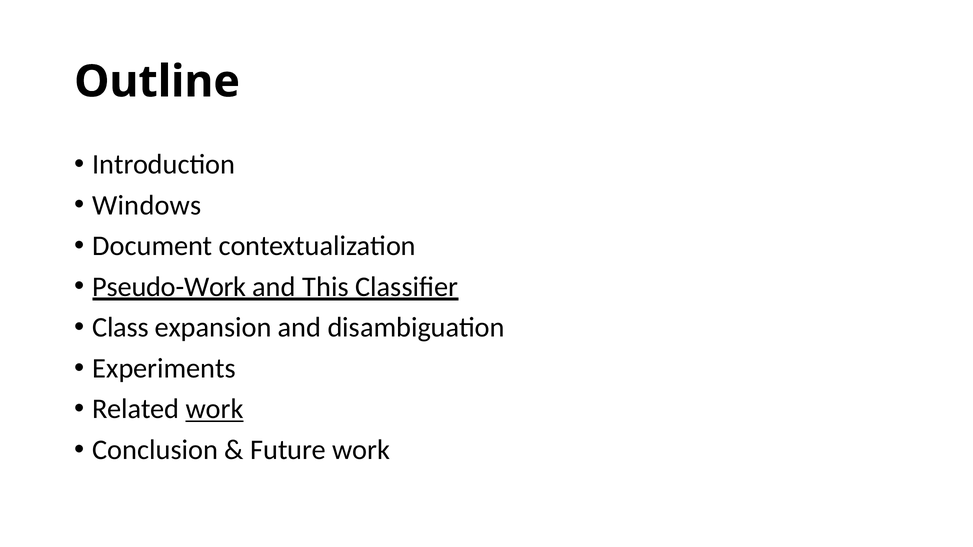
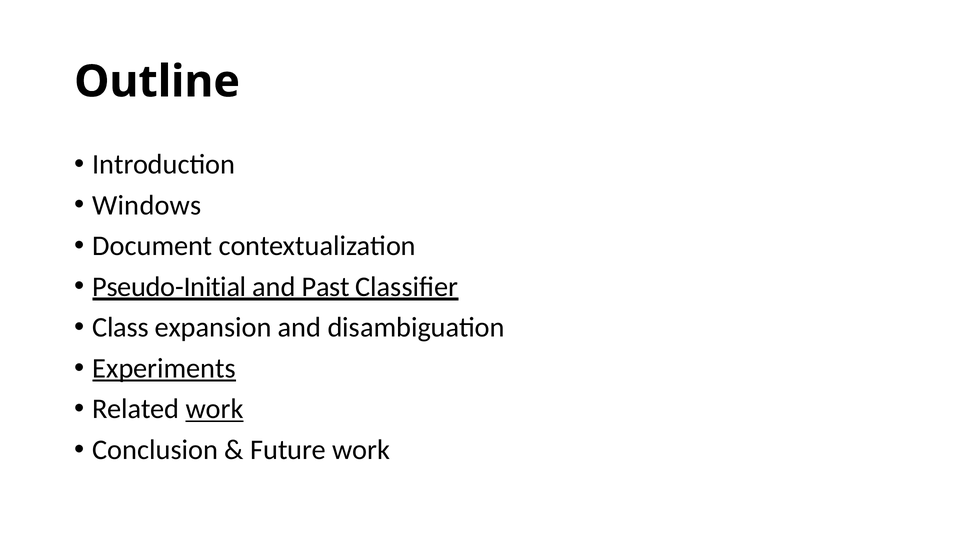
Pseudo-Work: Pseudo-Work -> Pseudo-Initial
This: This -> Past
Experiments underline: none -> present
